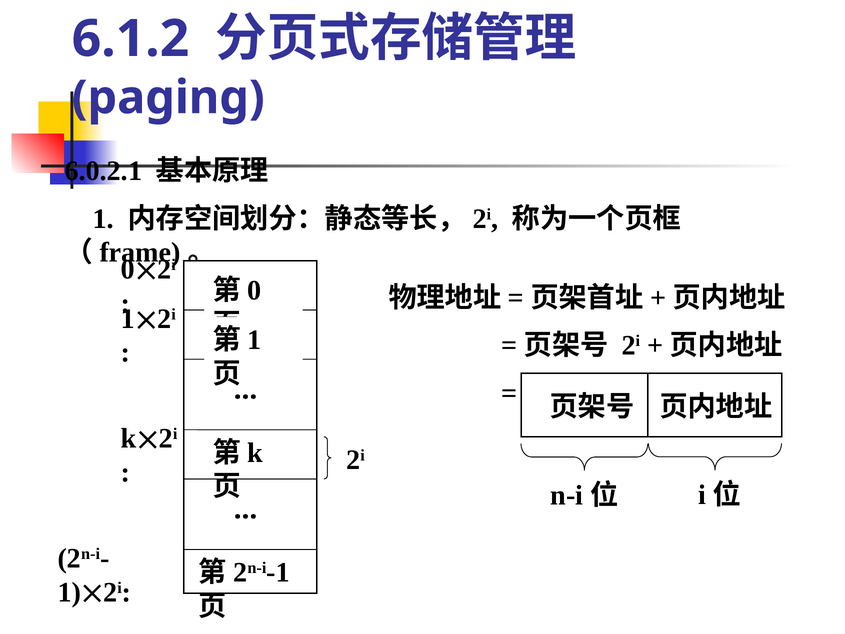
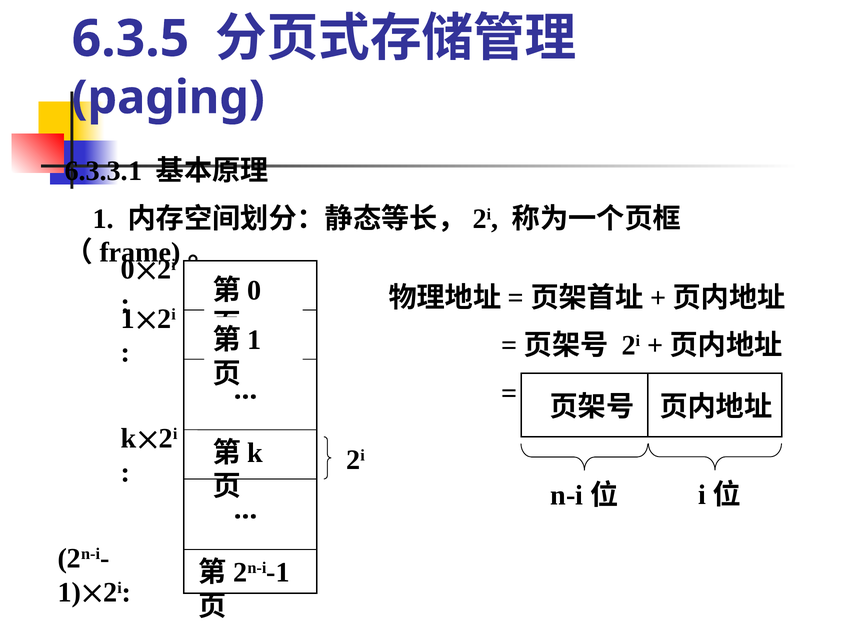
6.1.2: 6.1.2 -> 6.3.5
6.0.2.1: 6.0.2.1 -> 6.3.3.1
